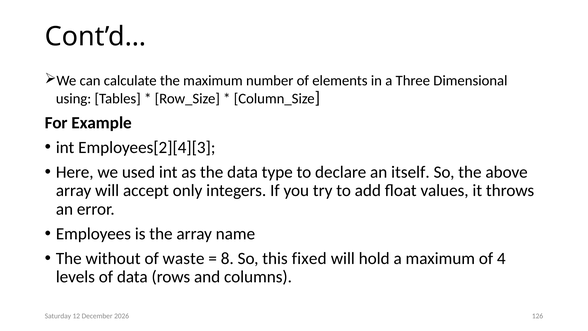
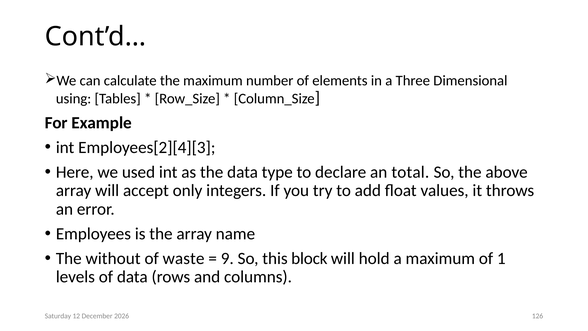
itself: itself -> total
8: 8 -> 9
fixed: fixed -> block
4: 4 -> 1
